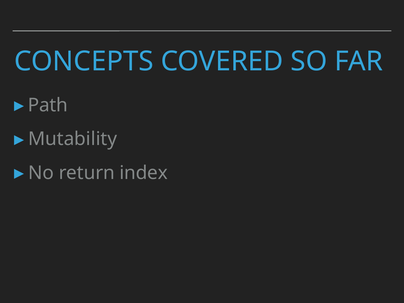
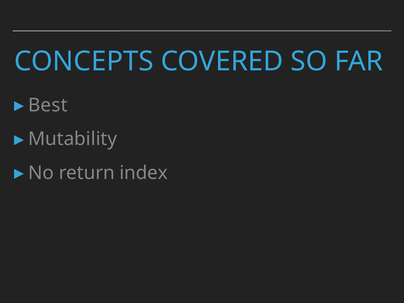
Path: Path -> Best
